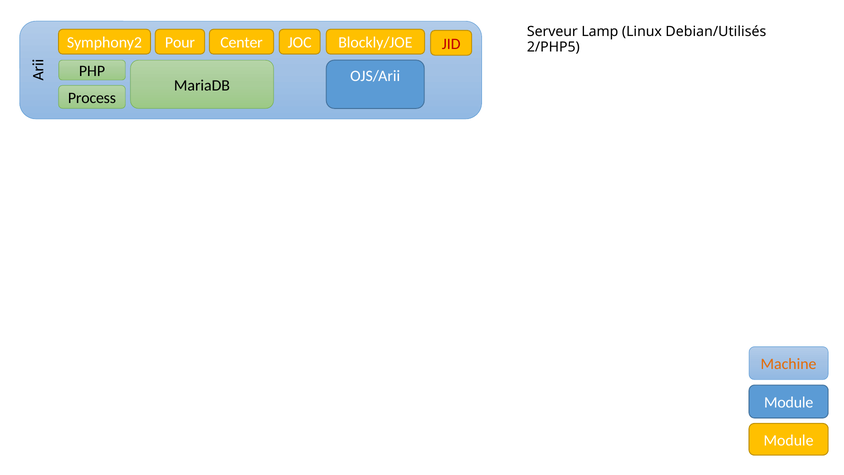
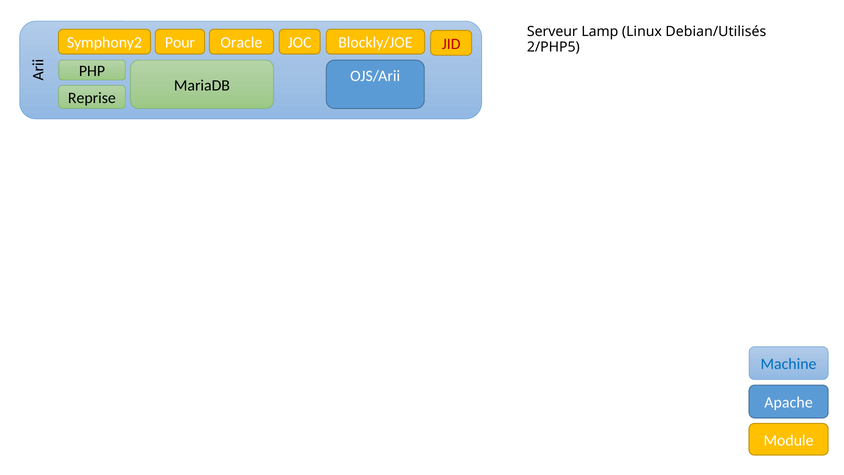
Center: Center -> Oracle
Process: Process -> Reprise
Machine colour: orange -> blue
Module at (789, 402): Module -> Apache
